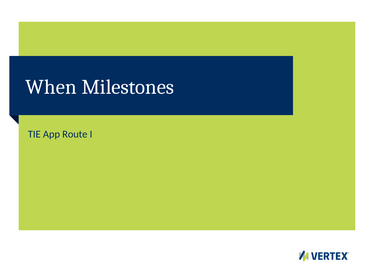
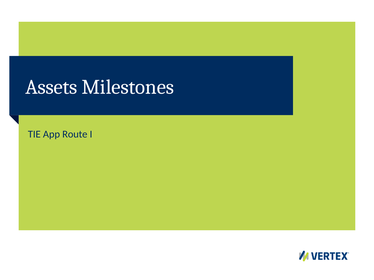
When: When -> Assets
